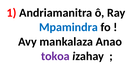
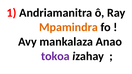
Mpamindra colour: blue -> orange
